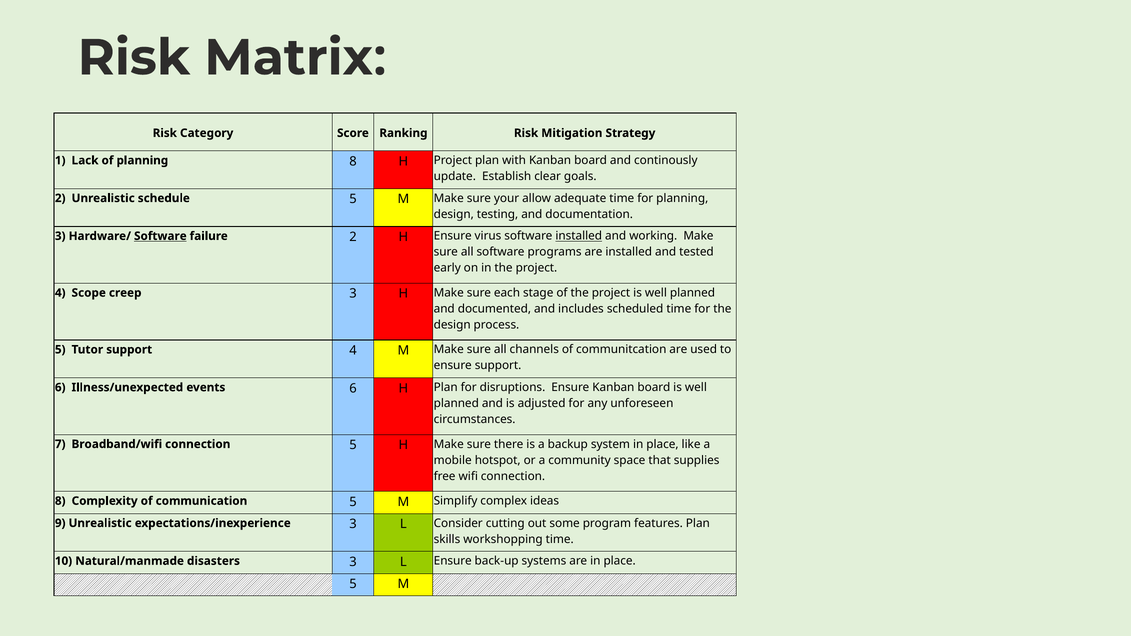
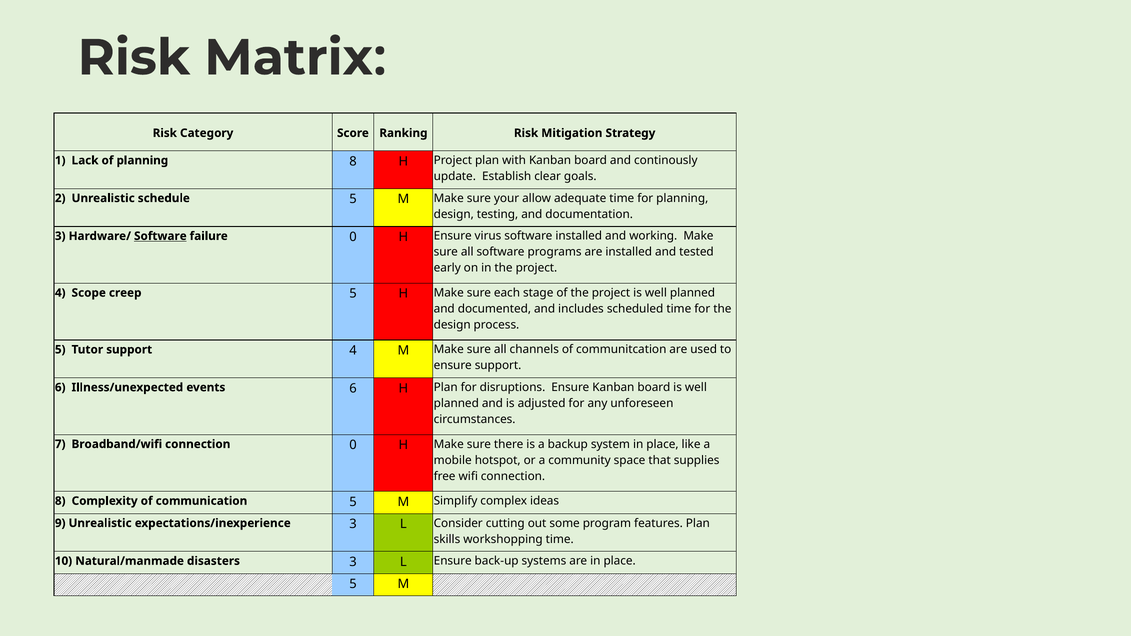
failure 2: 2 -> 0
installed at (579, 236) underline: present -> none
creep 3: 3 -> 5
connection 5: 5 -> 0
